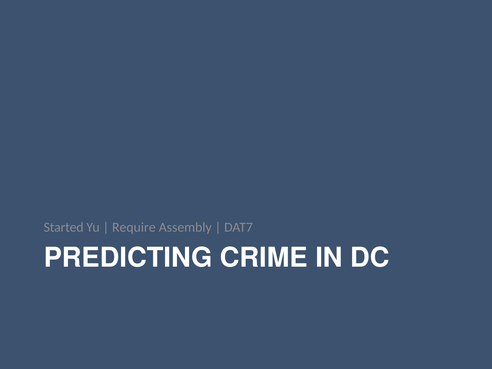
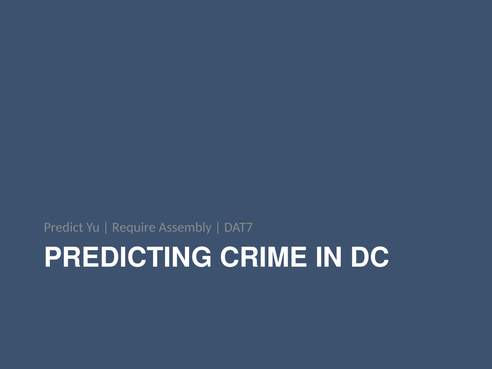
Started: Started -> Predict
